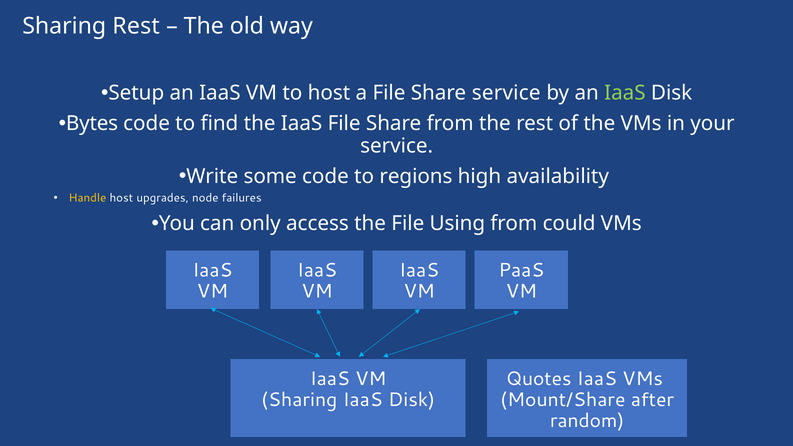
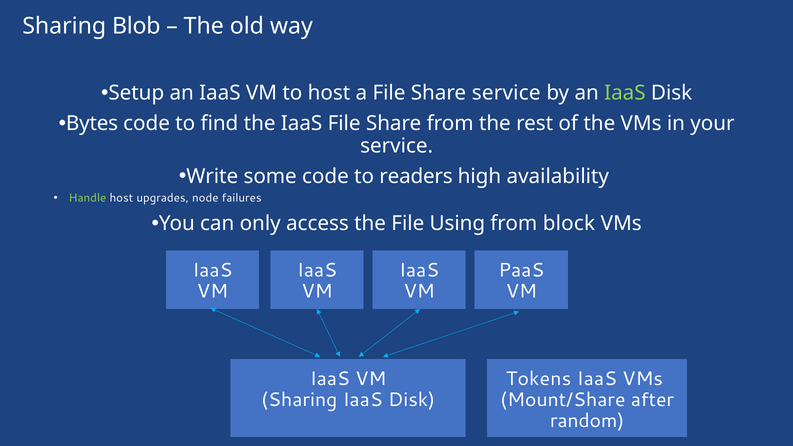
Sharing Rest: Rest -> Blob
regions: regions -> readers
Handle colour: yellow -> light green
could: could -> block
Quotes: Quotes -> Tokens
